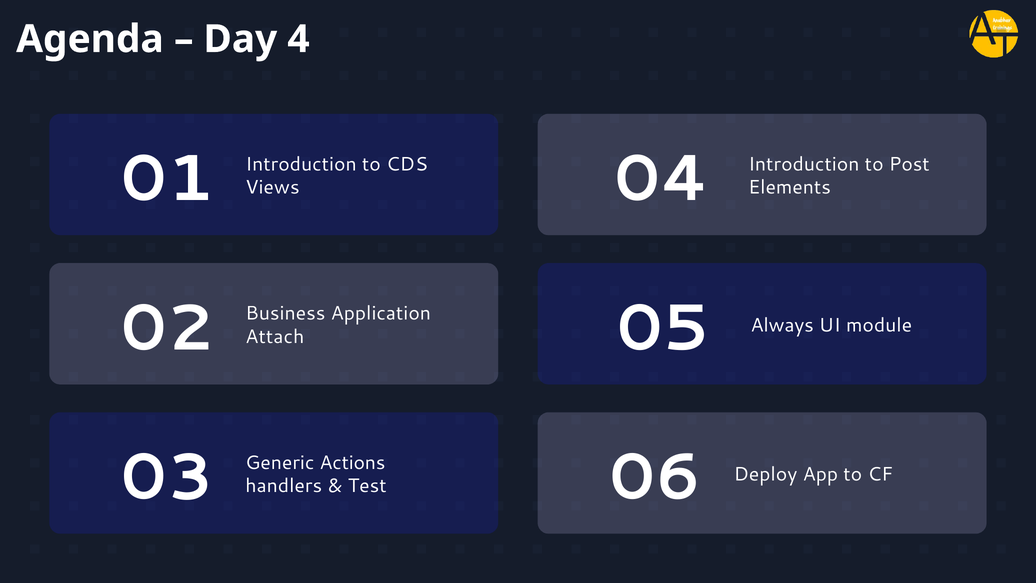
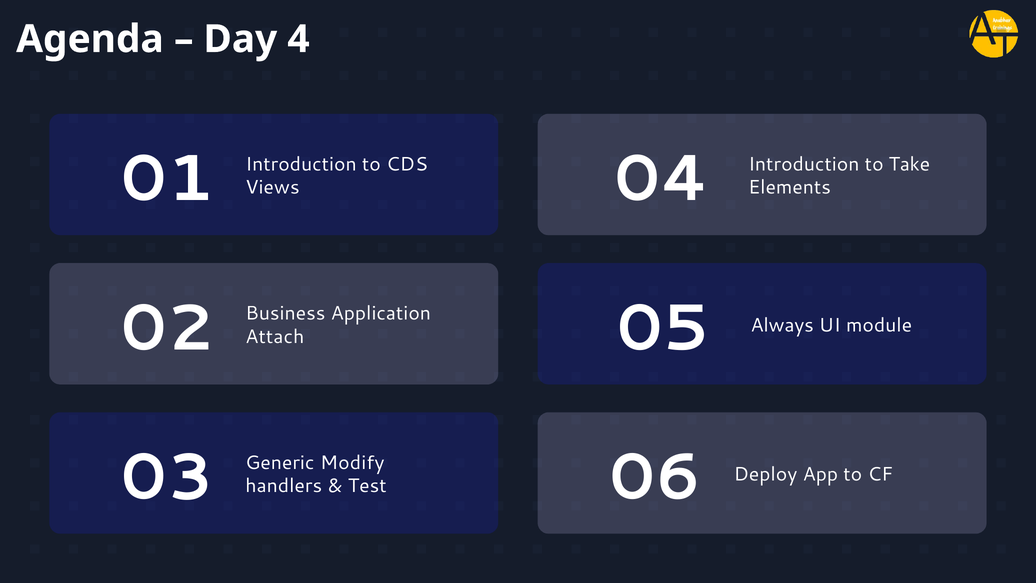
Post: Post -> Take
Actions: Actions -> Modify
